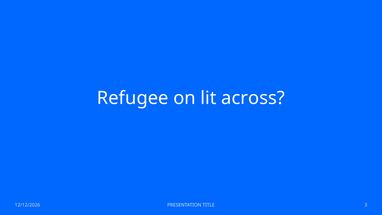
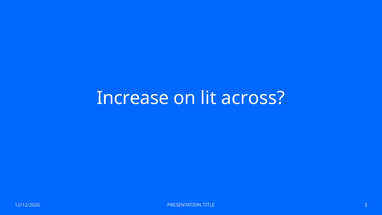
Refugee: Refugee -> Increase
